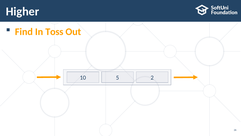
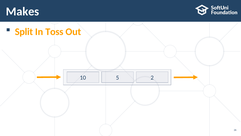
Higher: Higher -> Makes
Find: Find -> Split
